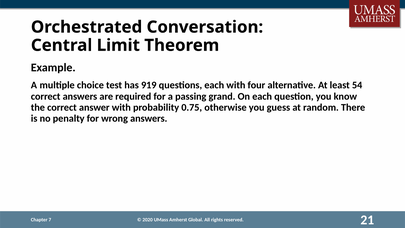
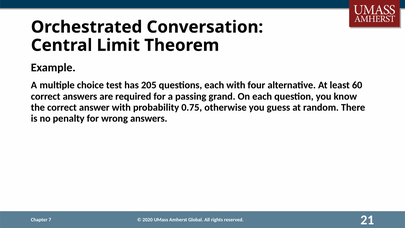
919: 919 -> 205
54: 54 -> 60
